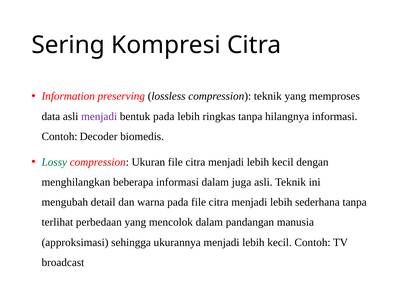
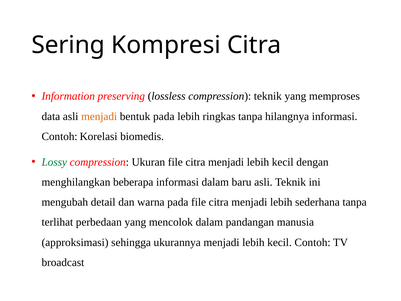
menjadi at (99, 116) colour: purple -> orange
Decoder: Decoder -> Korelasi
juga: juga -> baru
